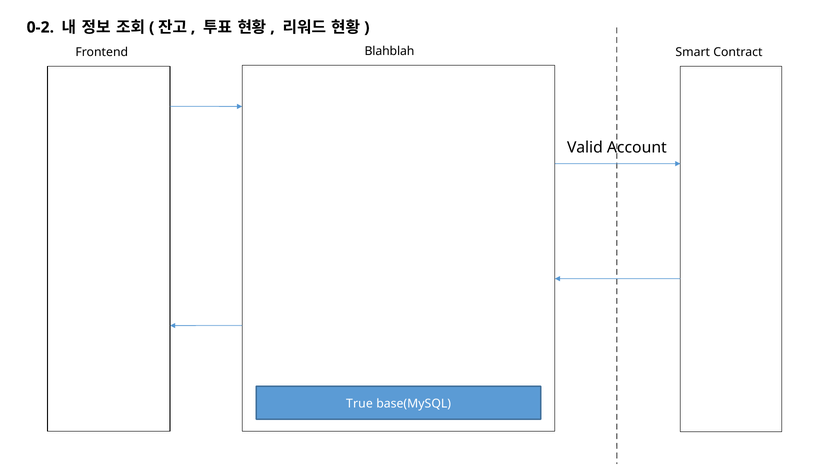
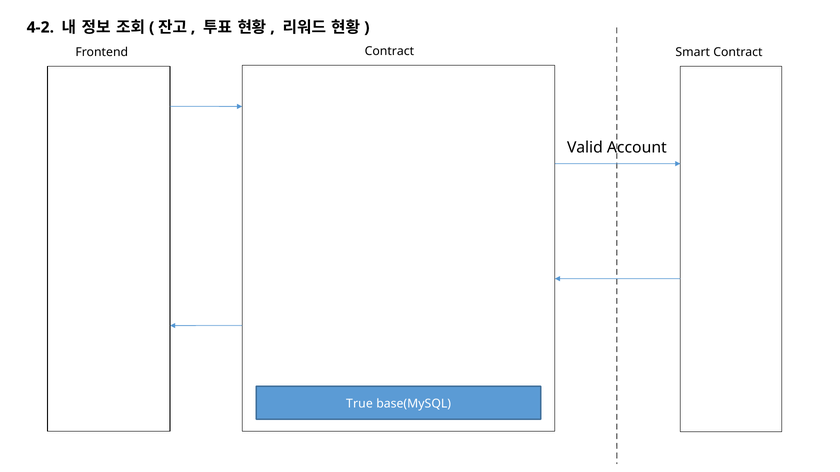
0-2: 0-2 -> 4-2
Frontend Blahblah: Blahblah -> Contract
